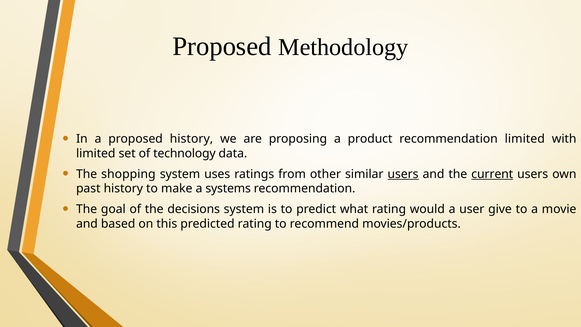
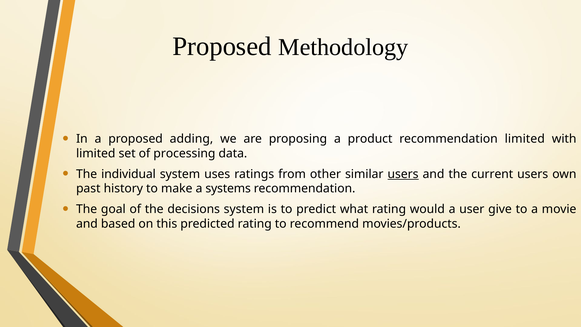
proposed history: history -> adding
technology: technology -> processing
shopping: shopping -> individual
current underline: present -> none
